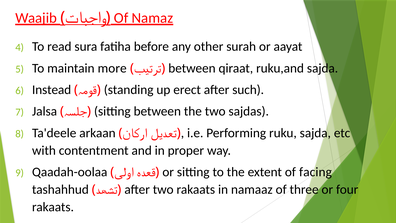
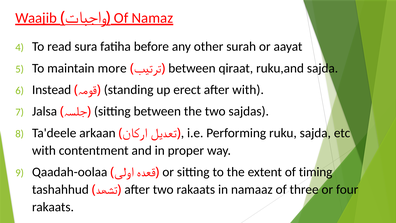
after such: such -> with
facing: facing -> timing
